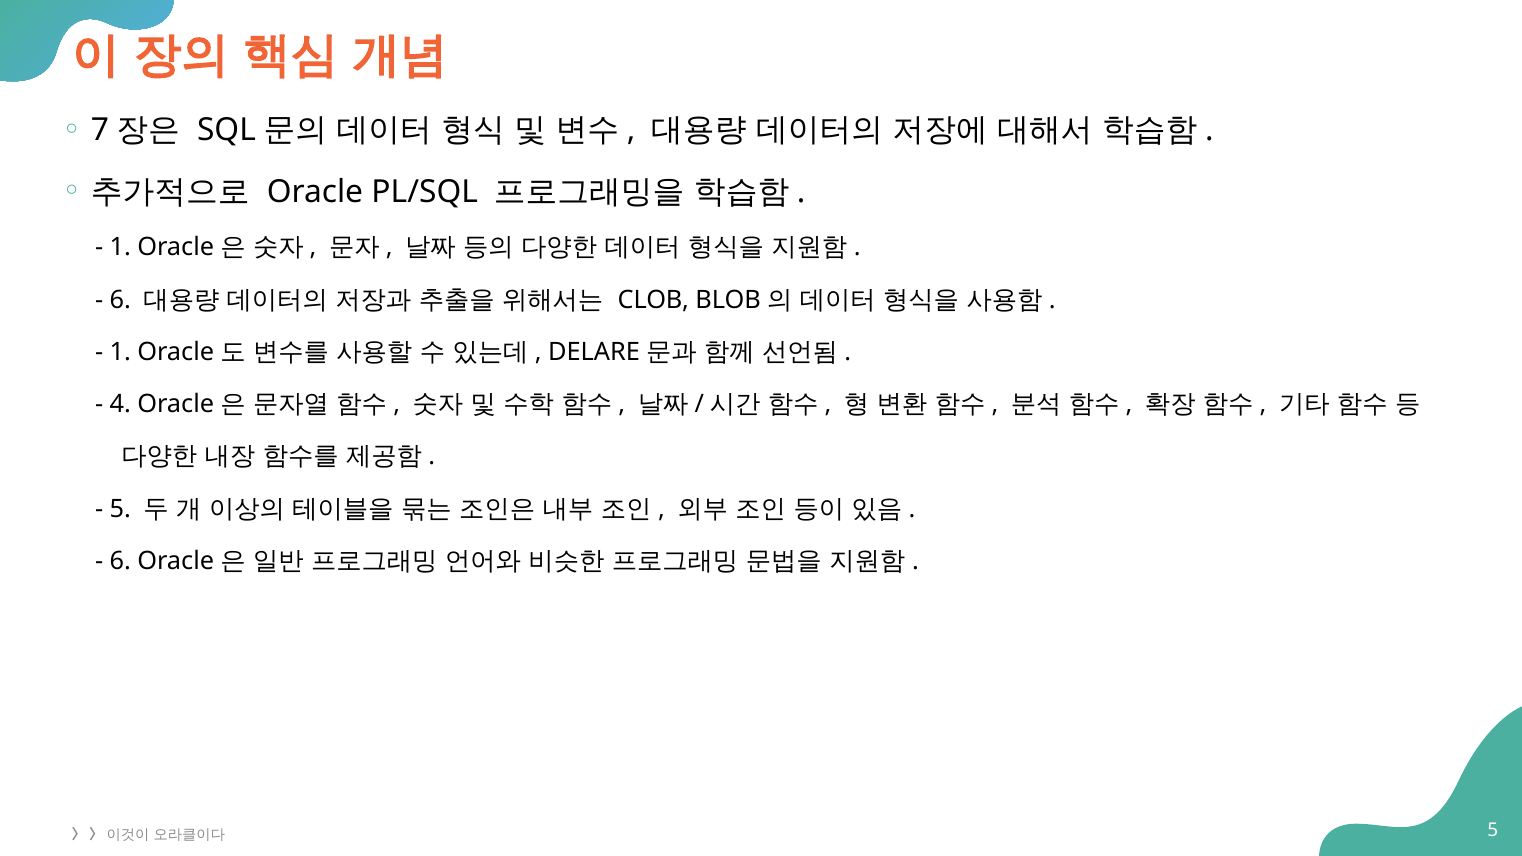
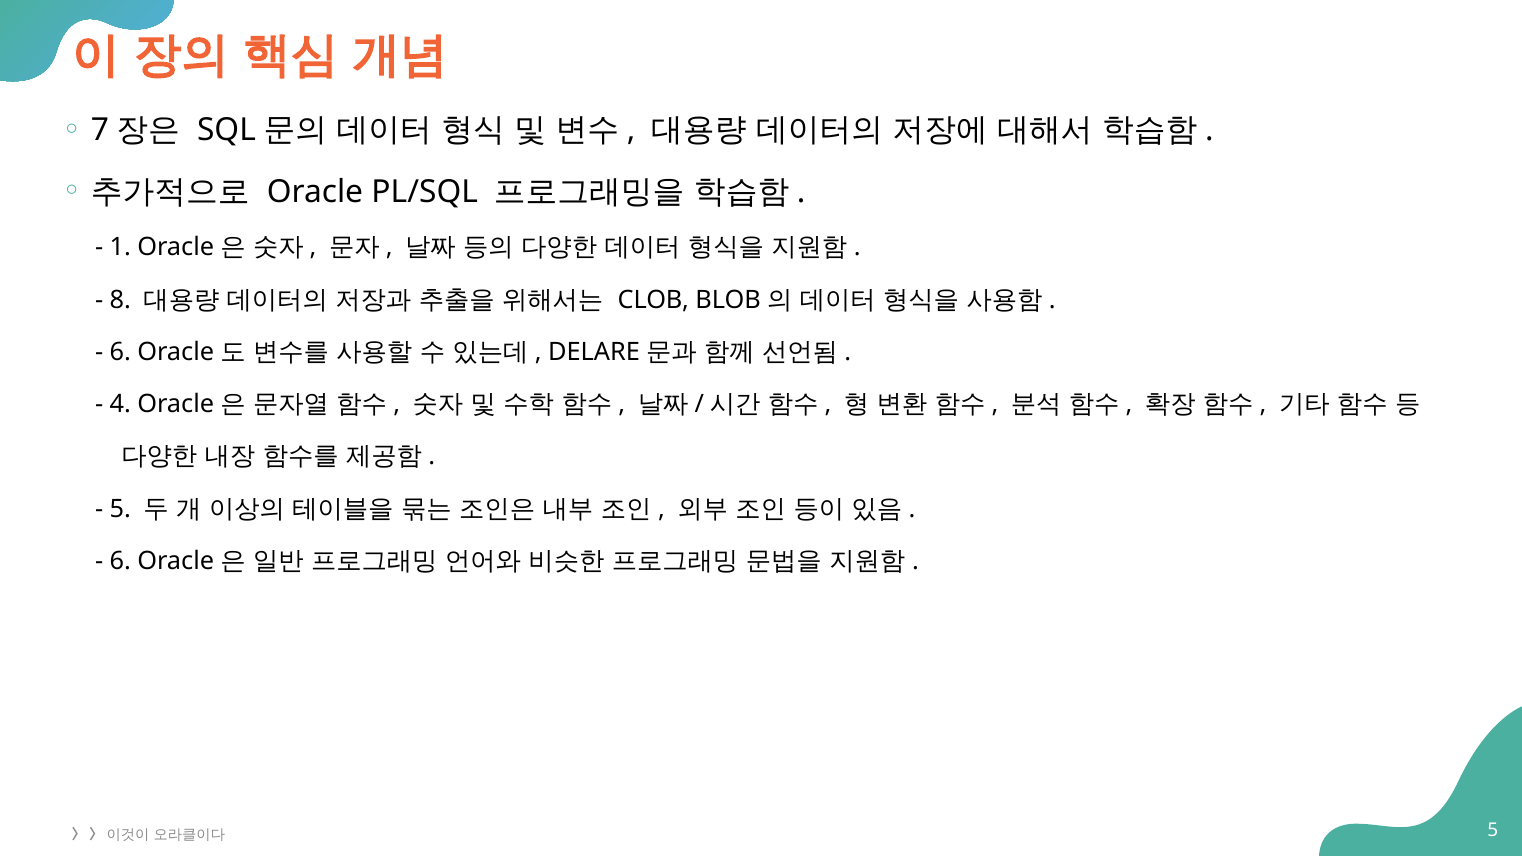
6 at (120, 300): 6 -> 8
1 at (120, 352): 1 -> 6
